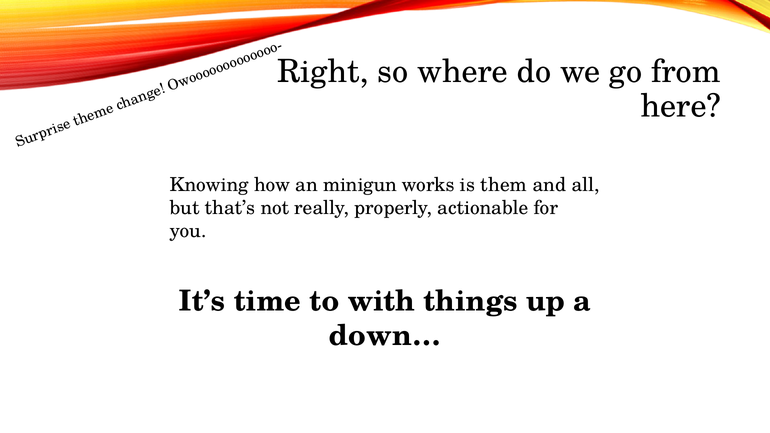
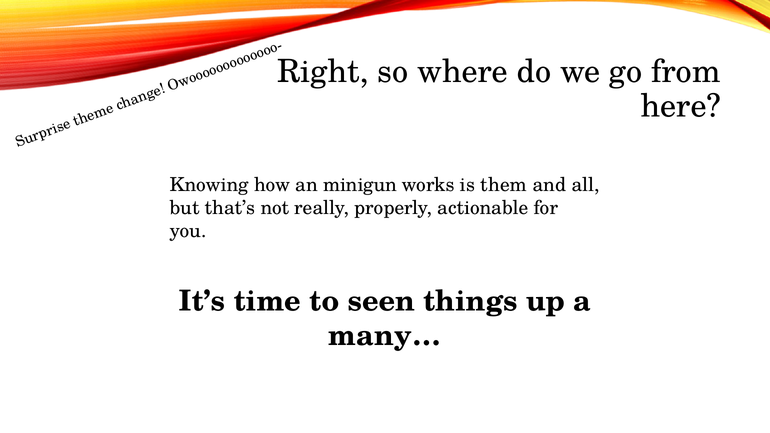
with: with -> seen
down…: down… -> many…
